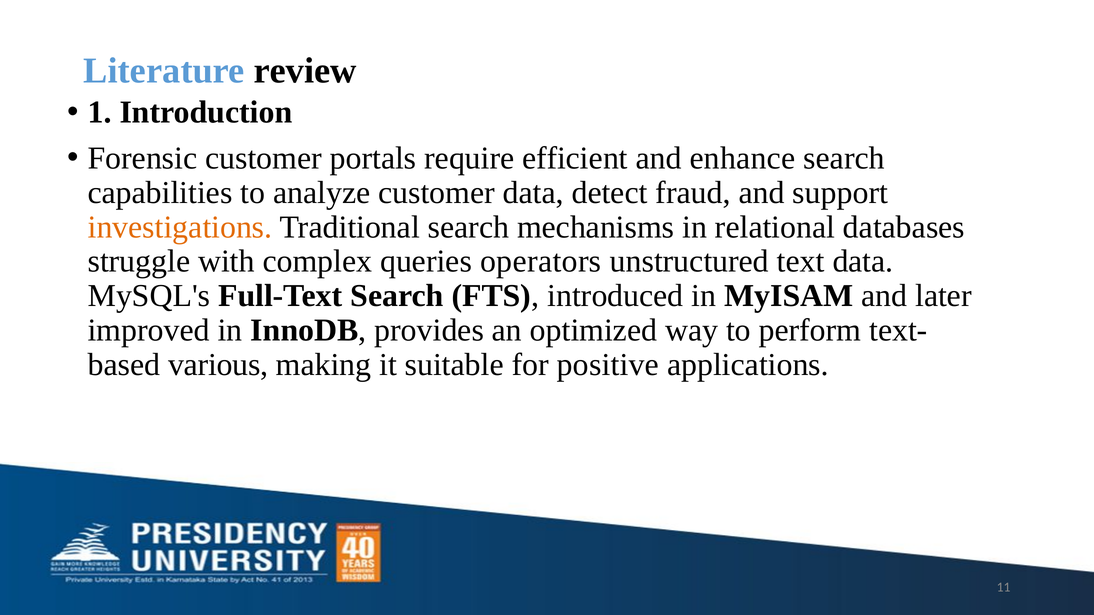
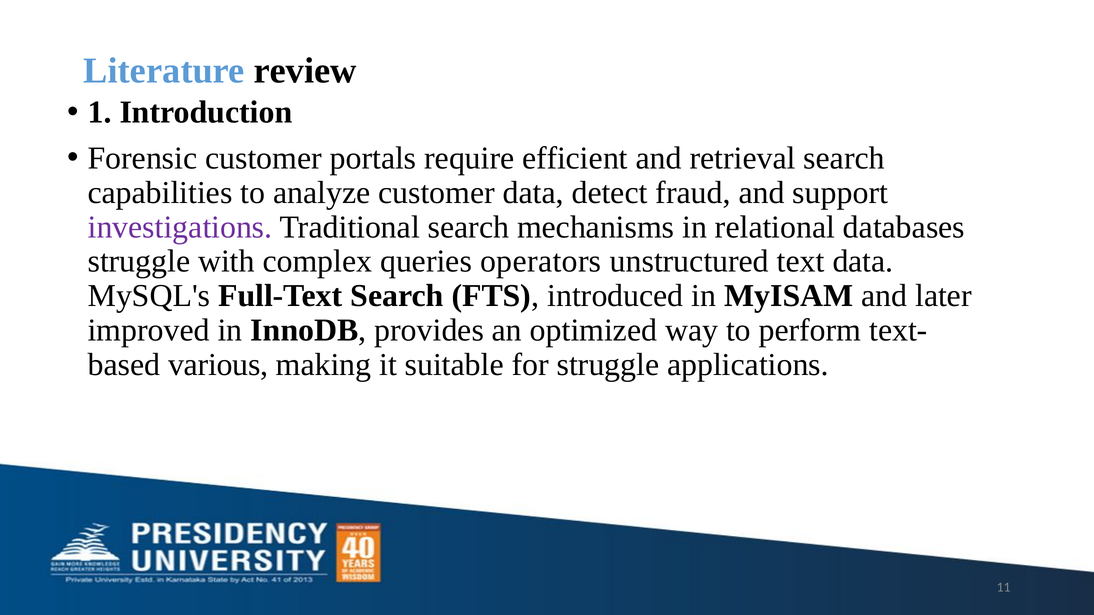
enhance: enhance -> retrieval
investigations colour: orange -> purple
for positive: positive -> struggle
